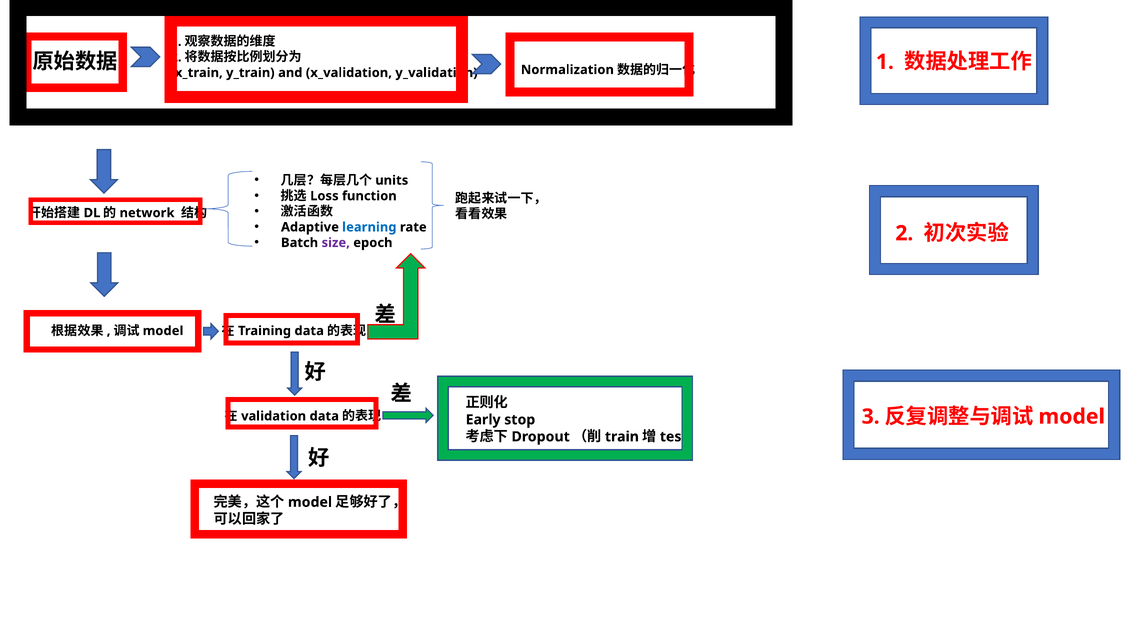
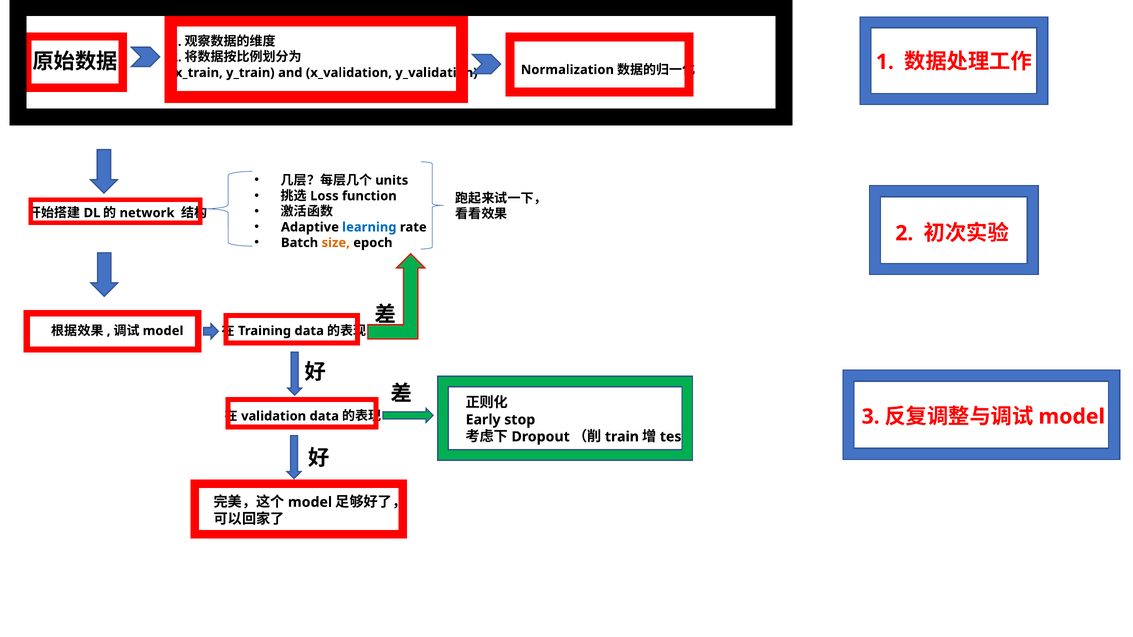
size colour: purple -> orange
